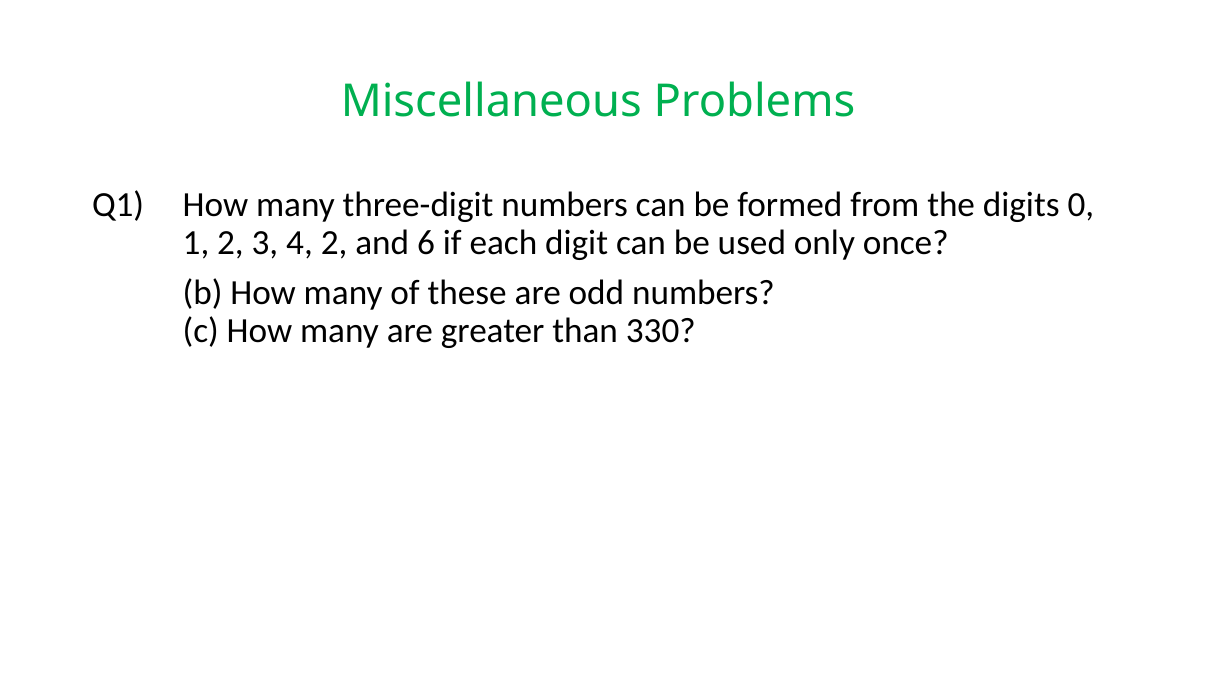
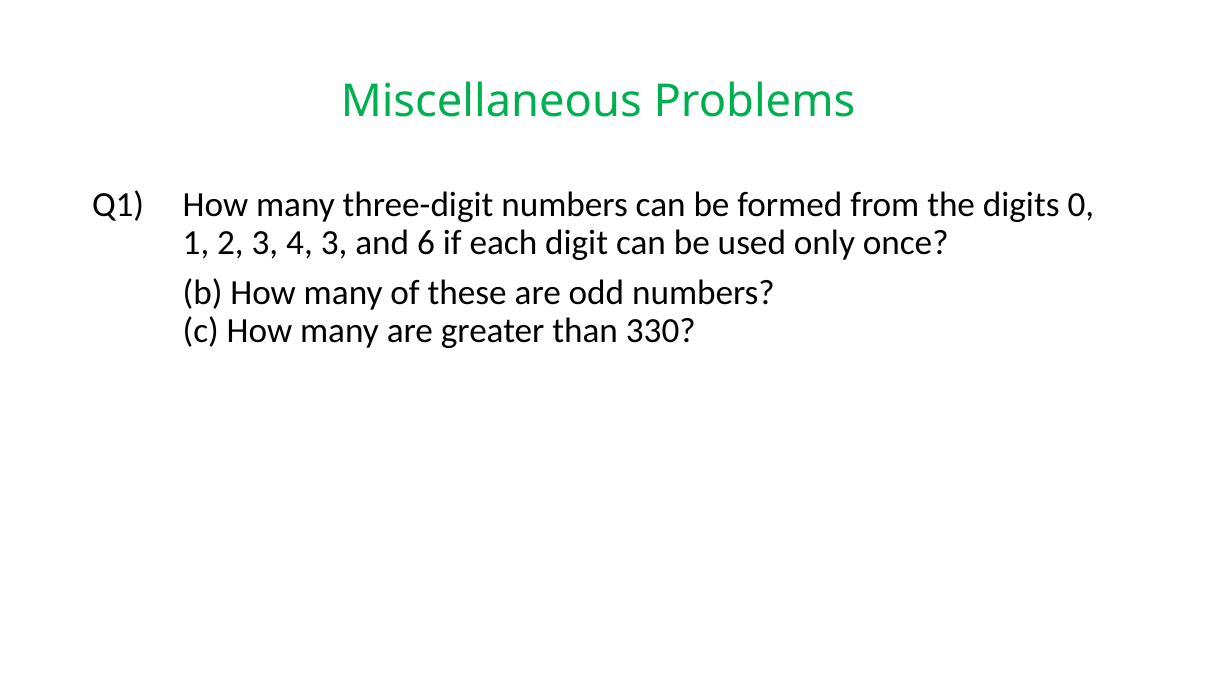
4 2: 2 -> 3
